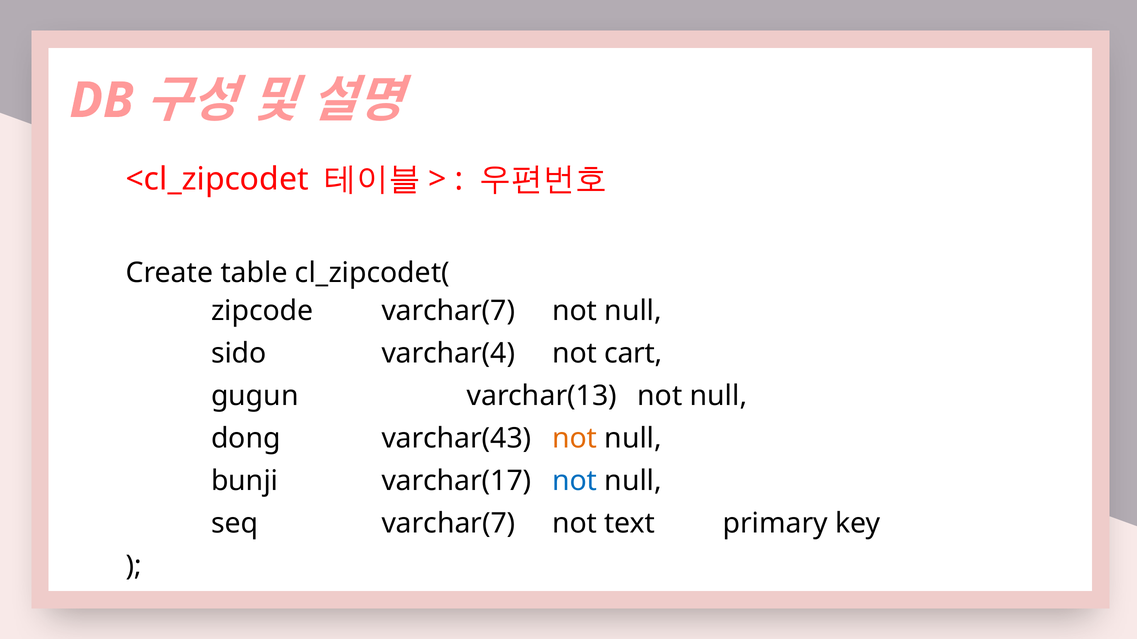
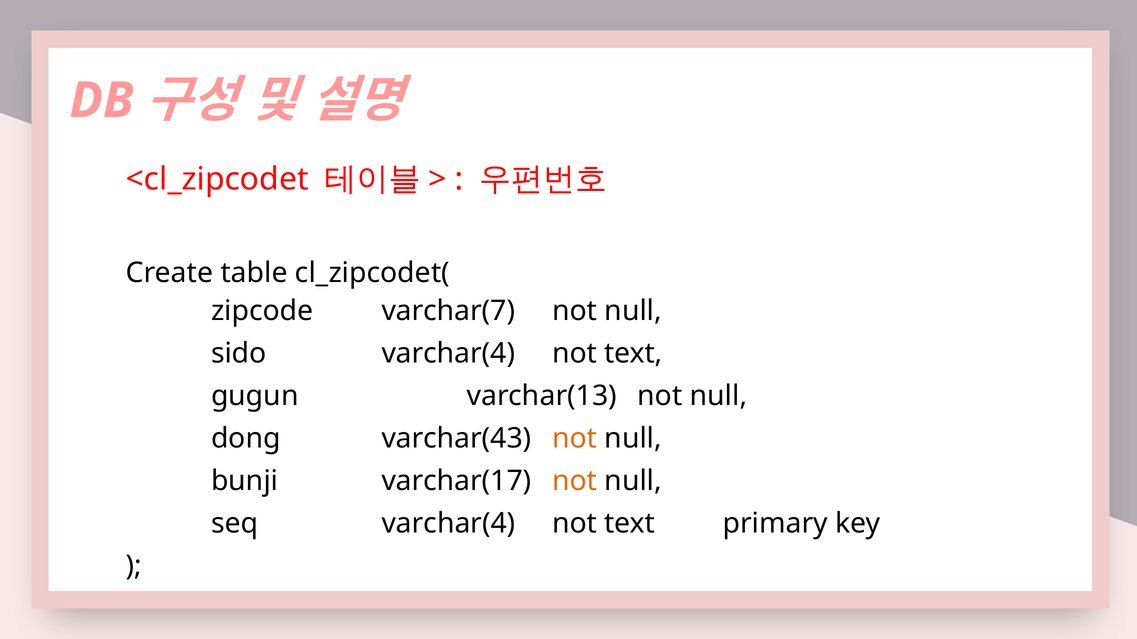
sido varchar(4 not cart: cart -> text
not at (575, 482) colour: blue -> orange
seq varchar(7: varchar(7 -> varchar(4
